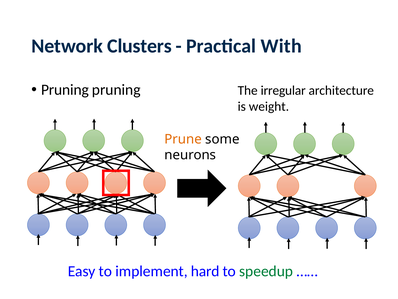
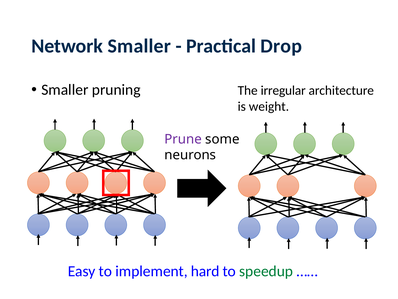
Network Clusters: Clusters -> Smaller
With: With -> Drop
Pruning at (65, 90): Pruning -> Smaller
Prune colour: orange -> purple
